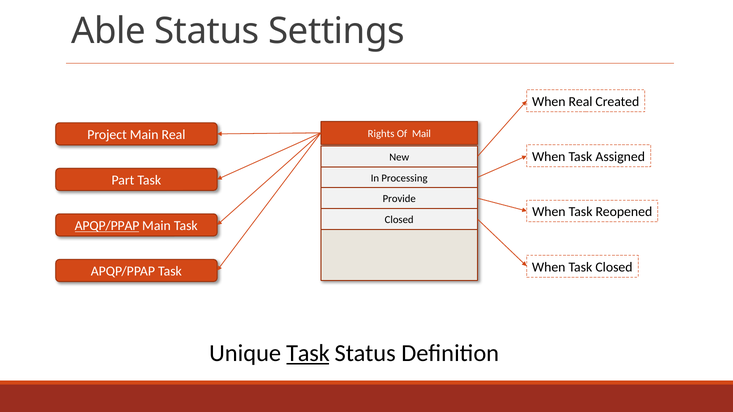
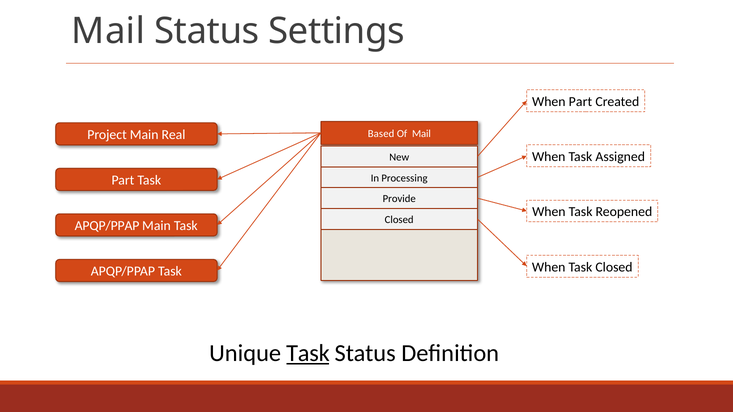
Able at (109, 31): Able -> Mail
When Real: Real -> Part
Rights: Rights -> Based
APQP/PPAP at (107, 226) underline: present -> none
